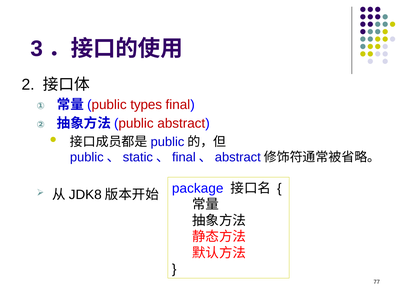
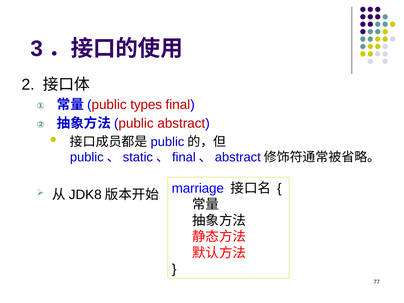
package: package -> marriage
